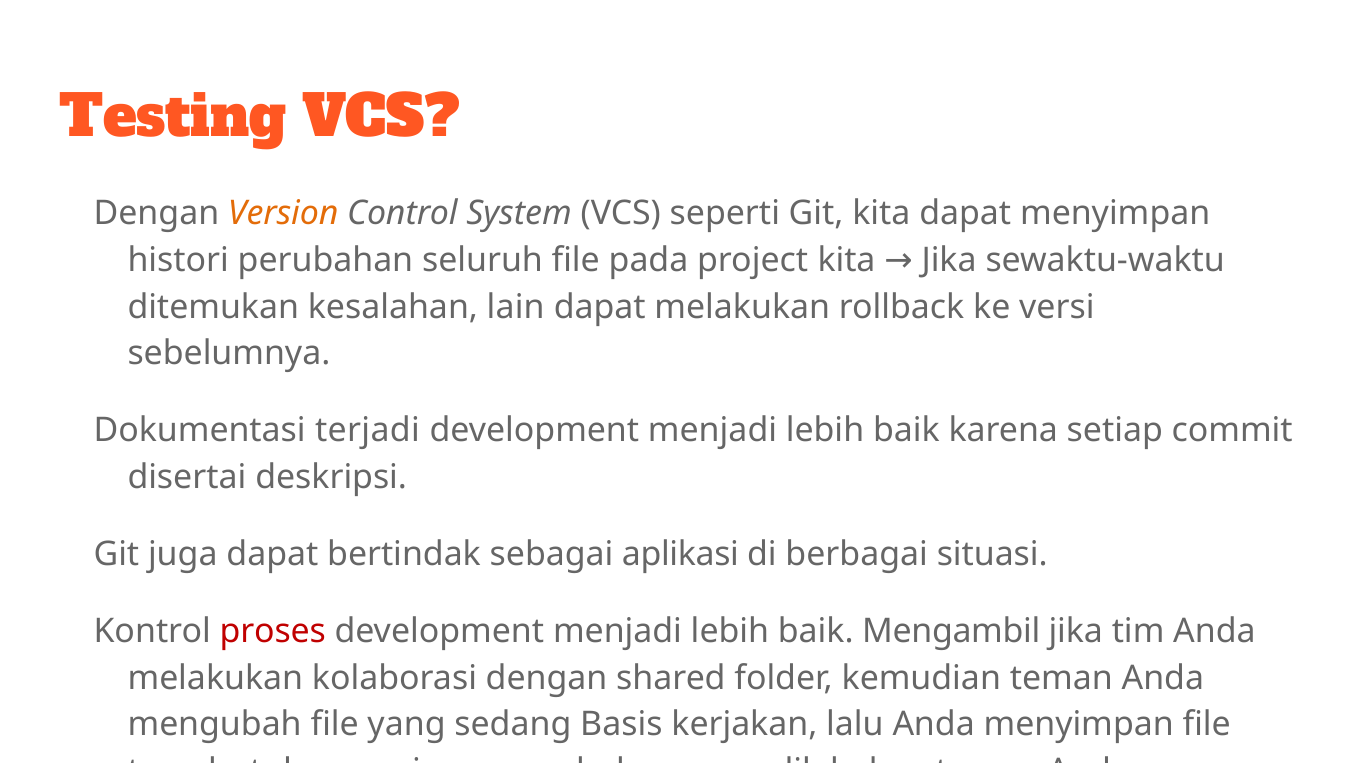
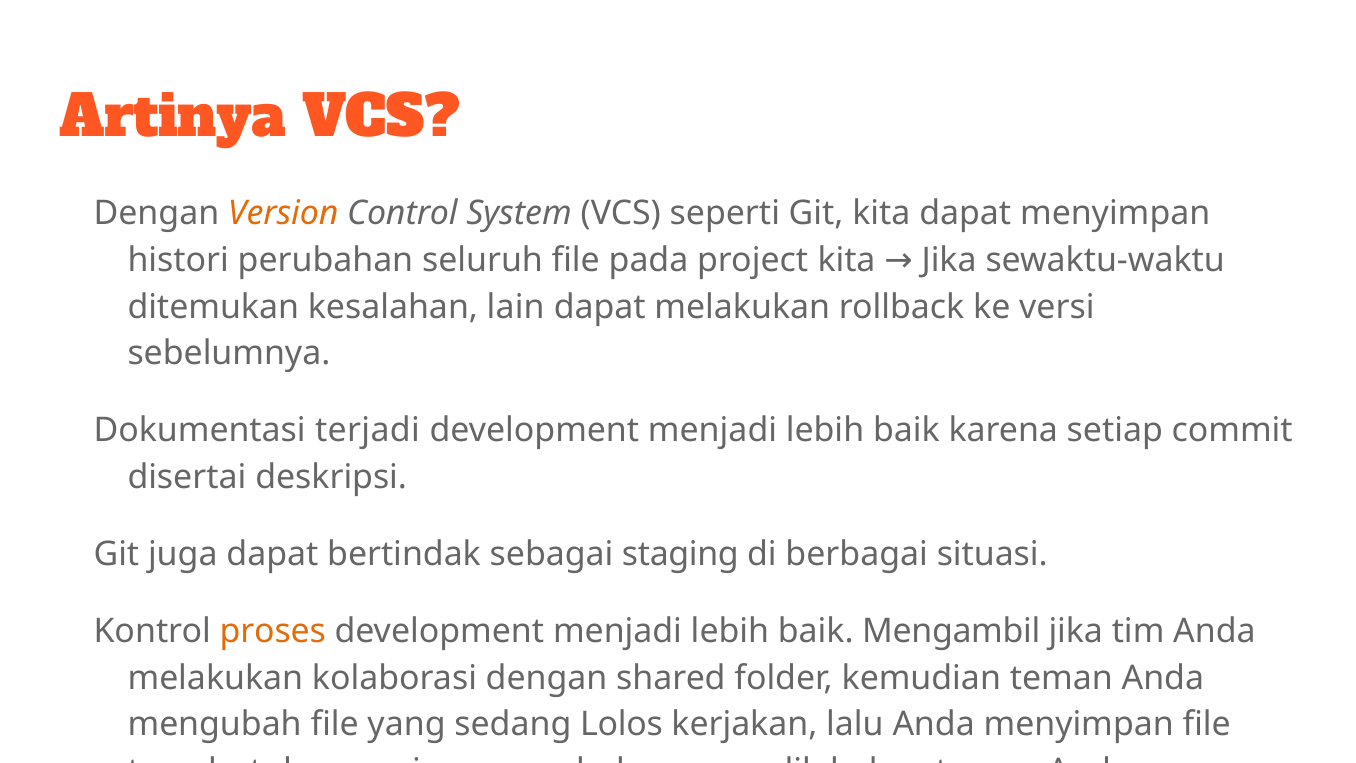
Testing: Testing -> Artinya
aplikasi: aplikasi -> staging
proses colour: red -> orange
Basis: Basis -> Lolos
